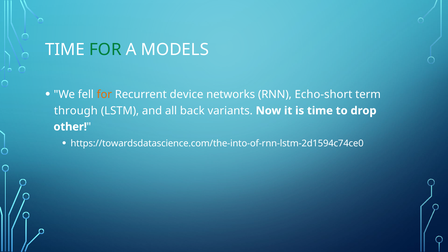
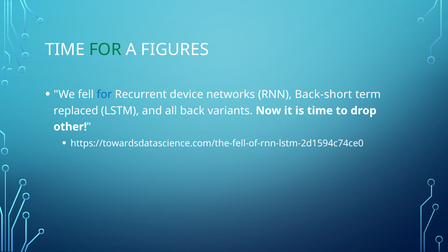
MODELS: MODELS -> FIGURES
for at (104, 95) colour: orange -> blue
Echo-short: Echo-short -> Back-short
through: through -> replaced
https://towardsdatascience.com/the-into-of-rnn-lstm-2d1594c74ce0: https://towardsdatascience.com/the-into-of-rnn-lstm-2d1594c74ce0 -> https://towardsdatascience.com/the-fell-of-rnn-lstm-2d1594c74ce0
